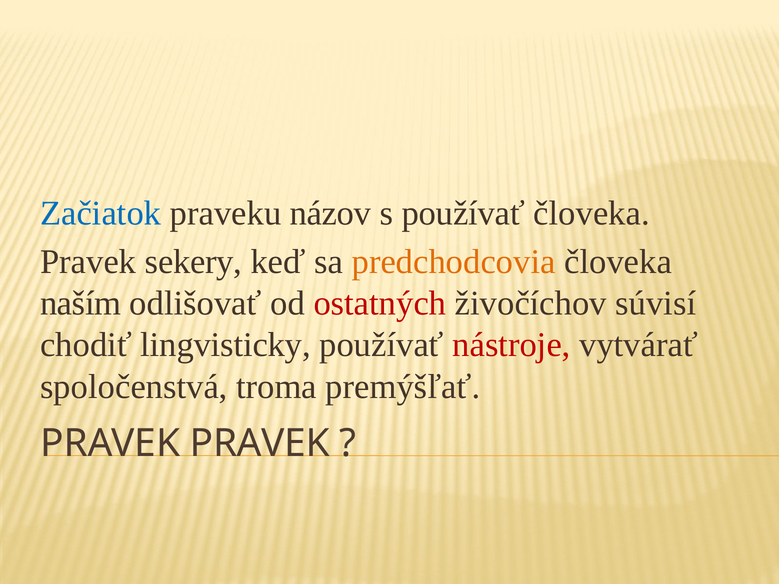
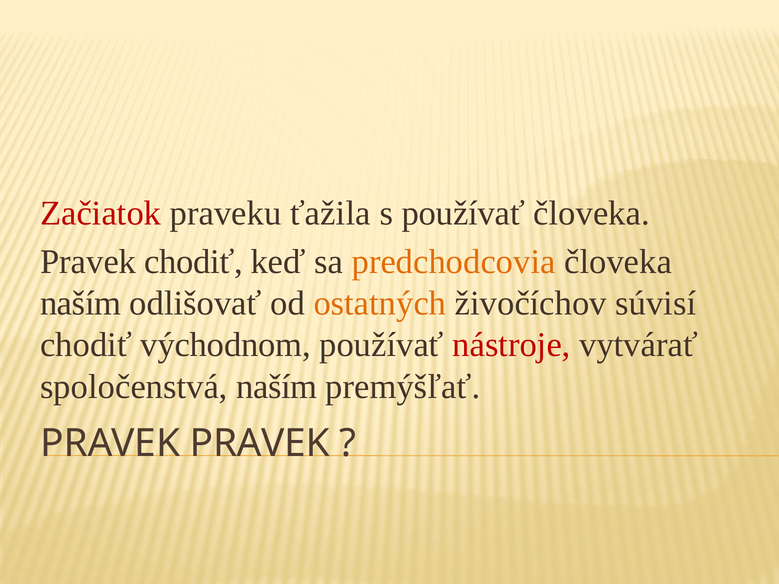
Začiatok colour: blue -> red
názov: názov -> ťažila
Pravek sekery: sekery -> chodiť
ostatných colour: red -> orange
lingvisticky: lingvisticky -> východnom
spoločenstvá troma: troma -> naším
